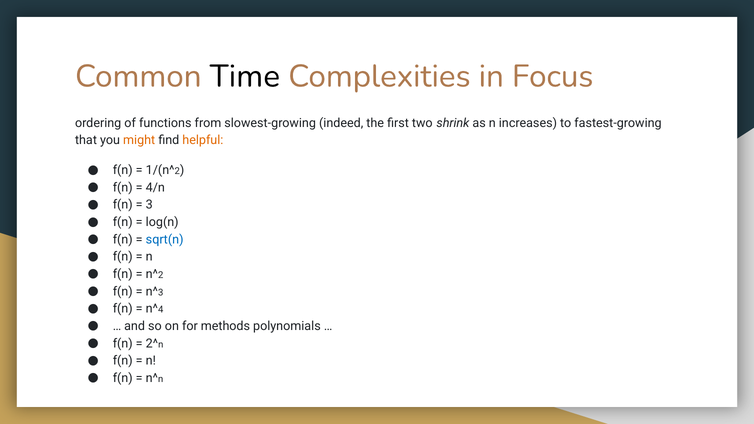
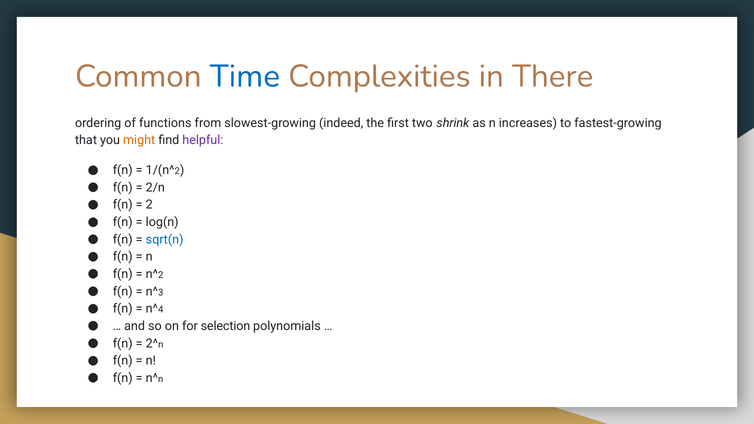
Time colour: black -> blue
Focus: Focus -> There
helpful colour: orange -> purple
4/n: 4/n -> 2/n
3 at (149, 205): 3 -> 2
methods: methods -> selection
